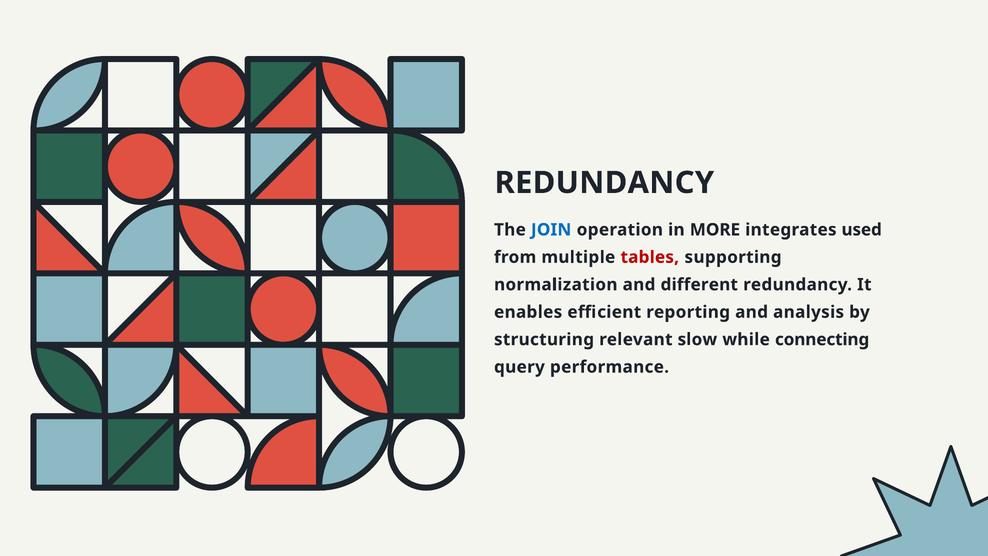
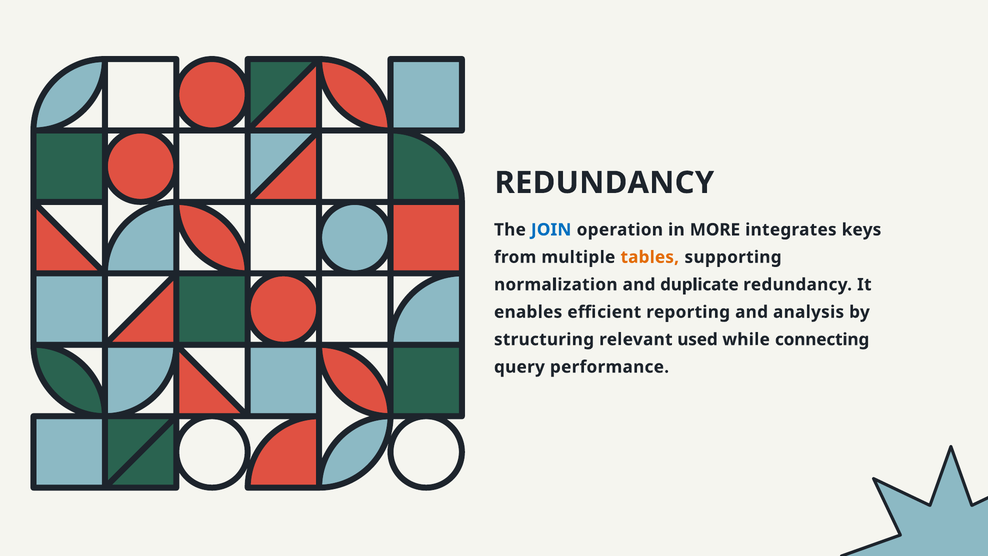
used: used -> keys
tables colour: red -> orange
different: different -> duplicate
slow: slow -> used
